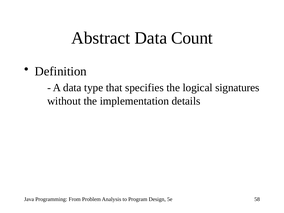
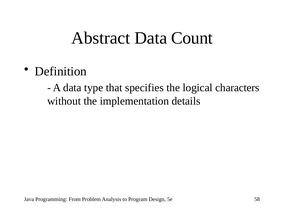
signatures: signatures -> characters
